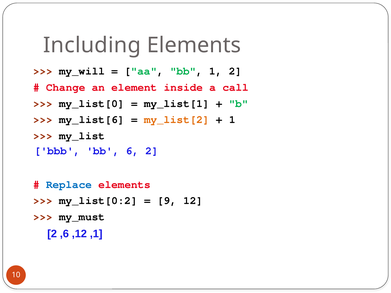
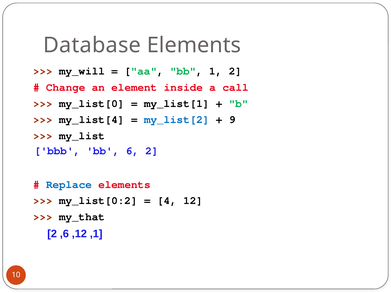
Including: Including -> Database
my_list[6: my_list[6 -> my_list[4
my_list[2 colour: orange -> blue
1 at (232, 120): 1 -> 9
9: 9 -> 4
my_must: my_must -> my_that
